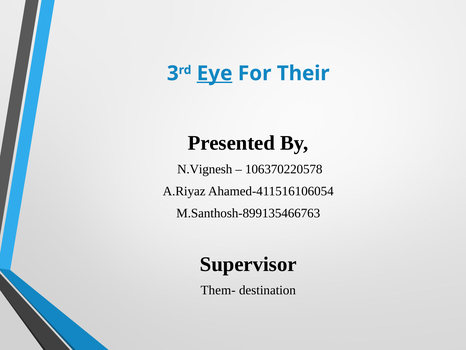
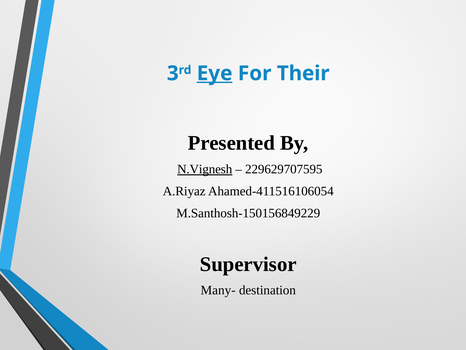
N.Vignesh underline: none -> present
106370220578: 106370220578 -> 229629707595
M.Santhosh-899135466763: M.Santhosh-899135466763 -> M.Santhosh-150156849229
Them-: Them- -> Many-
